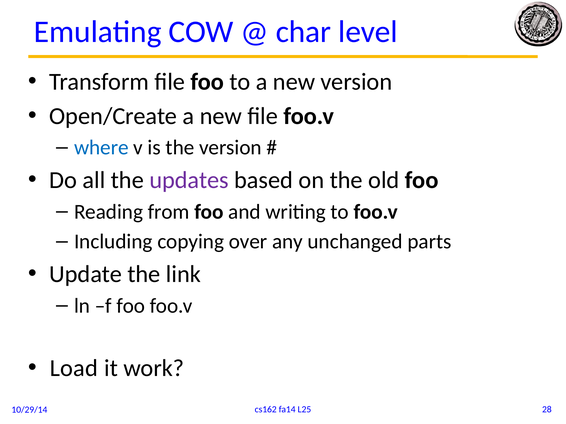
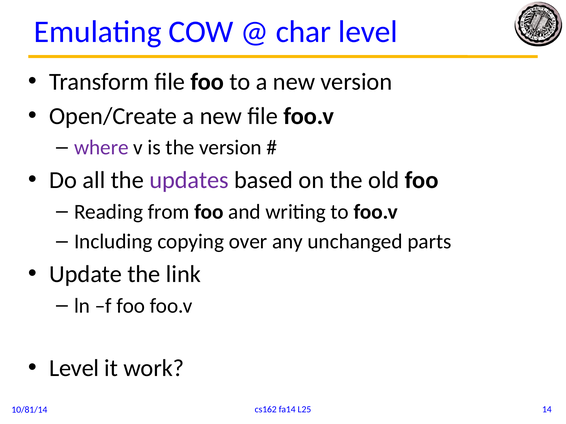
where colour: blue -> purple
Load at (74, 369): Load -> Level
28: 28 -> 14
10/29/14: 10/29/14 -> 10/81/14
